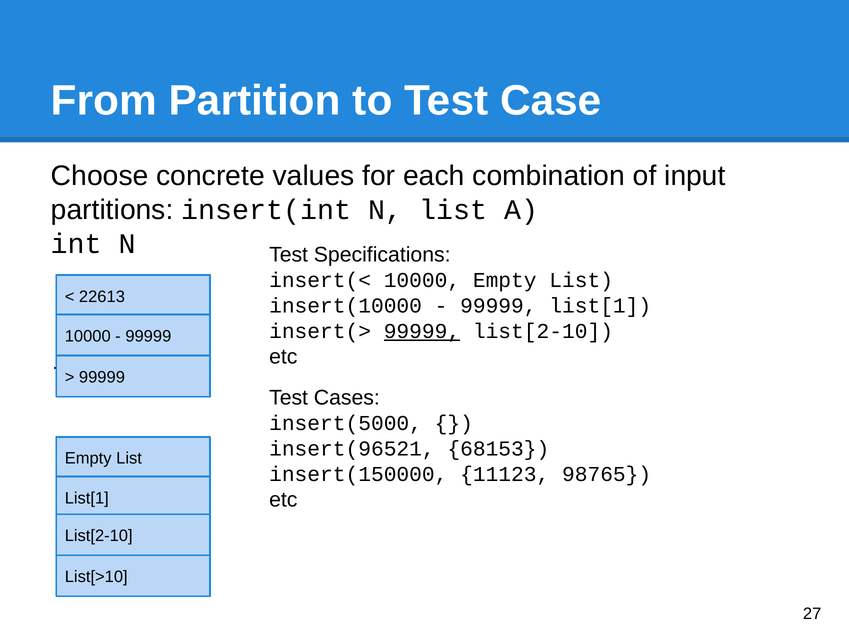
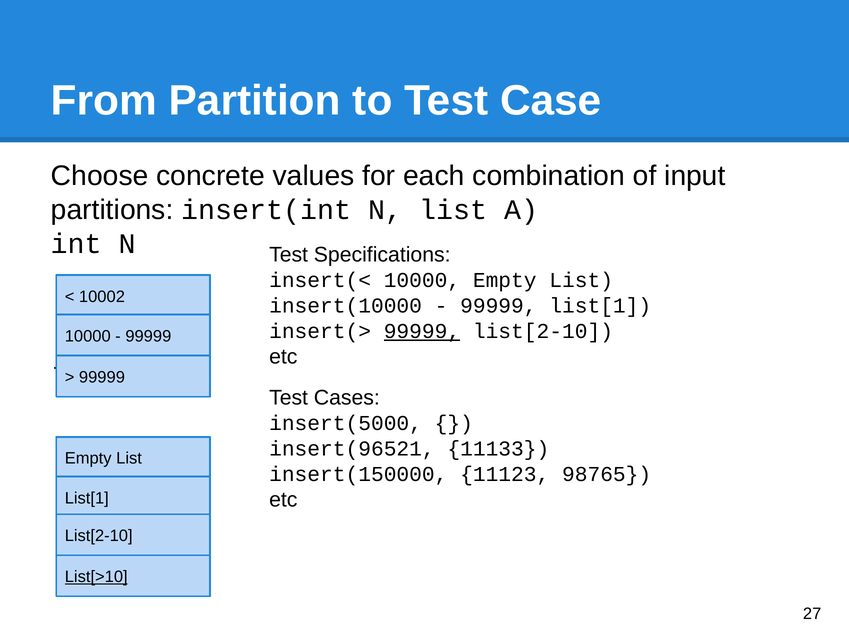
22613: 22613 -> 10002
68153: 68153 -> 11133
List[>10 underline: none -> present
